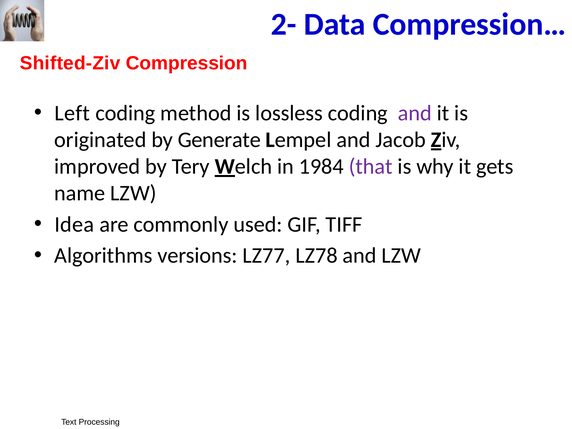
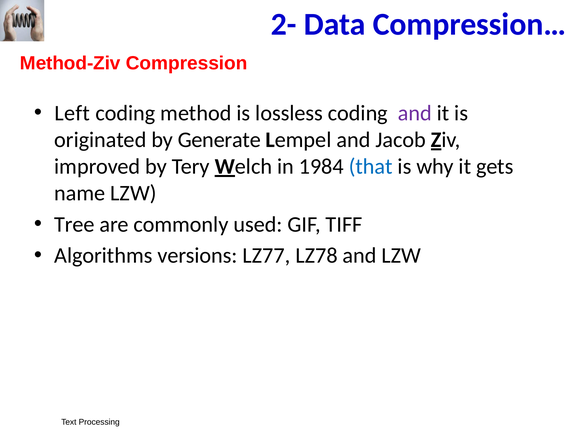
Shifted-Ziv: Shifted-Ziv -> Method-Ziv
that colour: purple -> blue
Idea: Idea -> Tree
